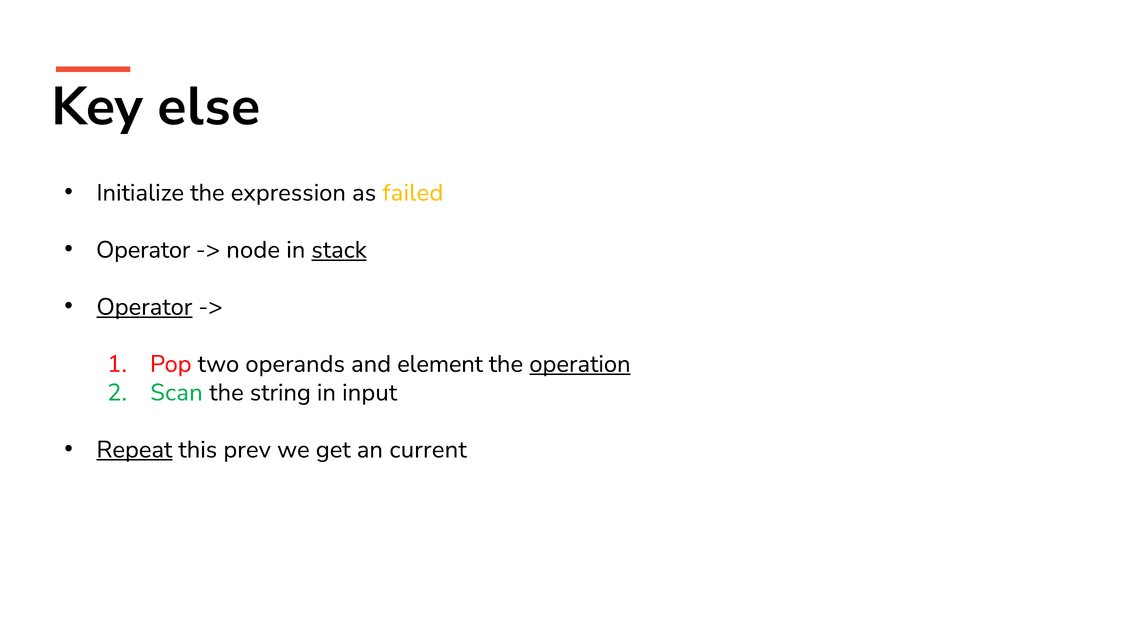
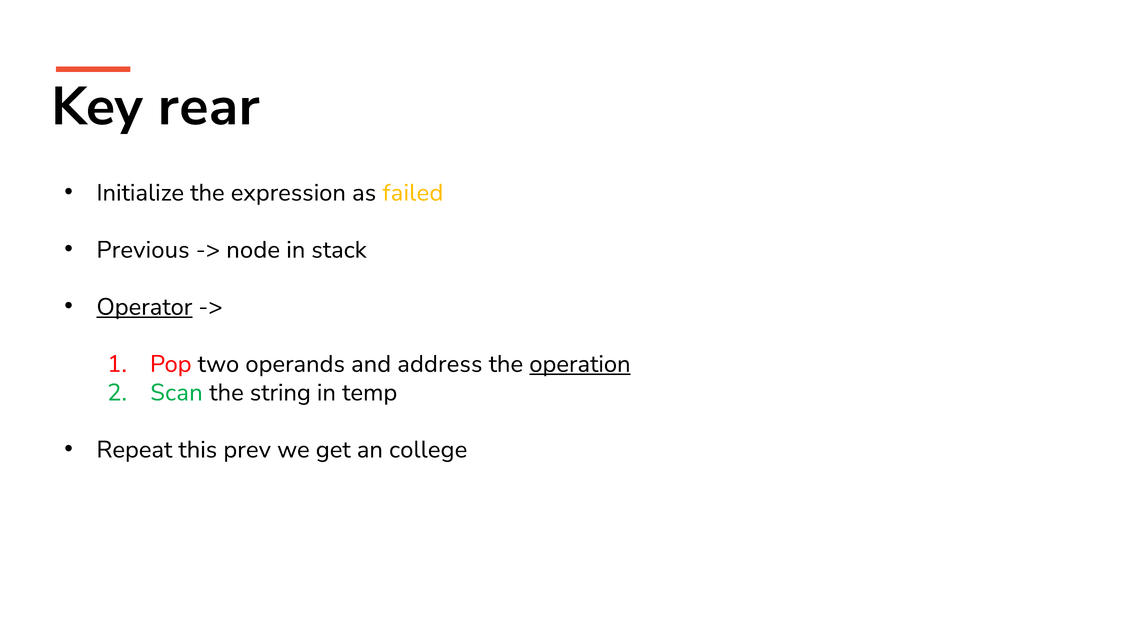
else: else -> rear
Operator at (143, 250): Operator -> Previous
stack underline: present -> none
element: element -> address
input: input -> temp
Repeat underline: present -> none
current: current -> college
